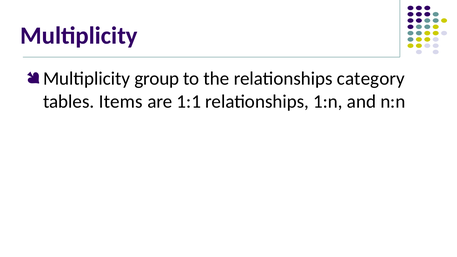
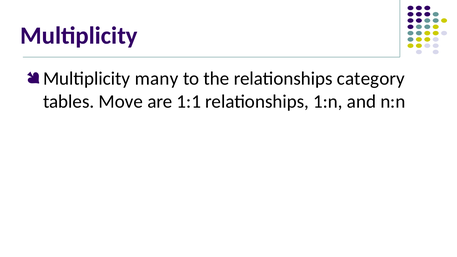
group: group -> many
Items: Items -> Move
